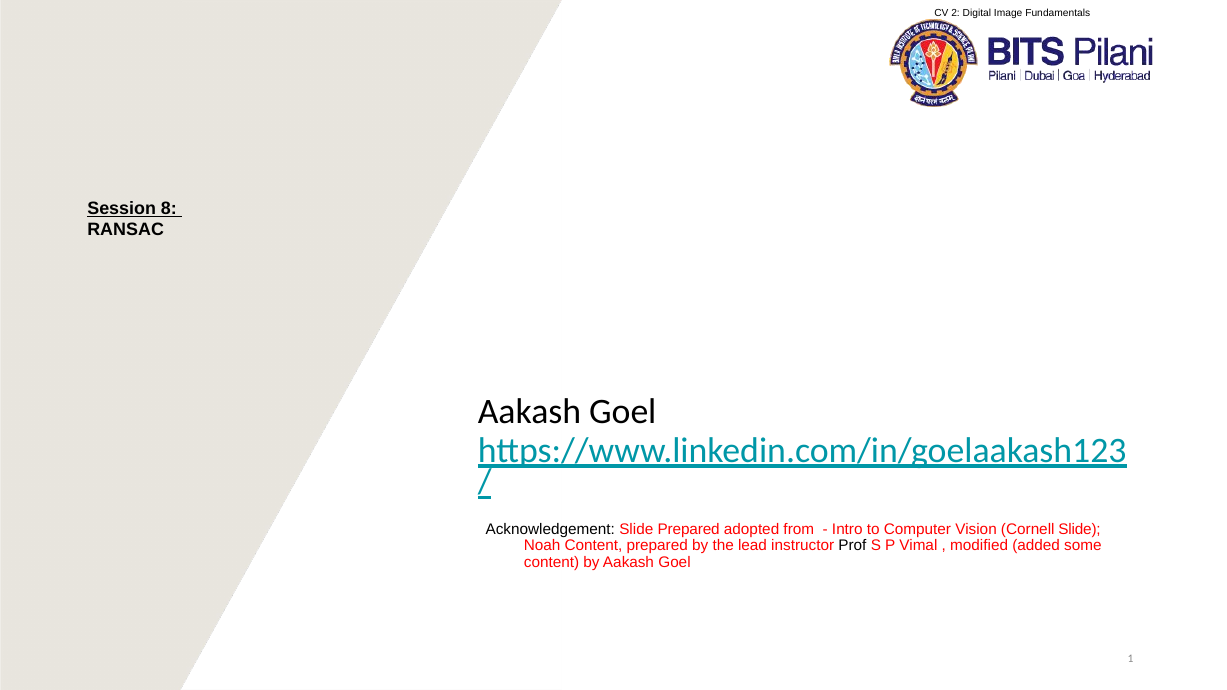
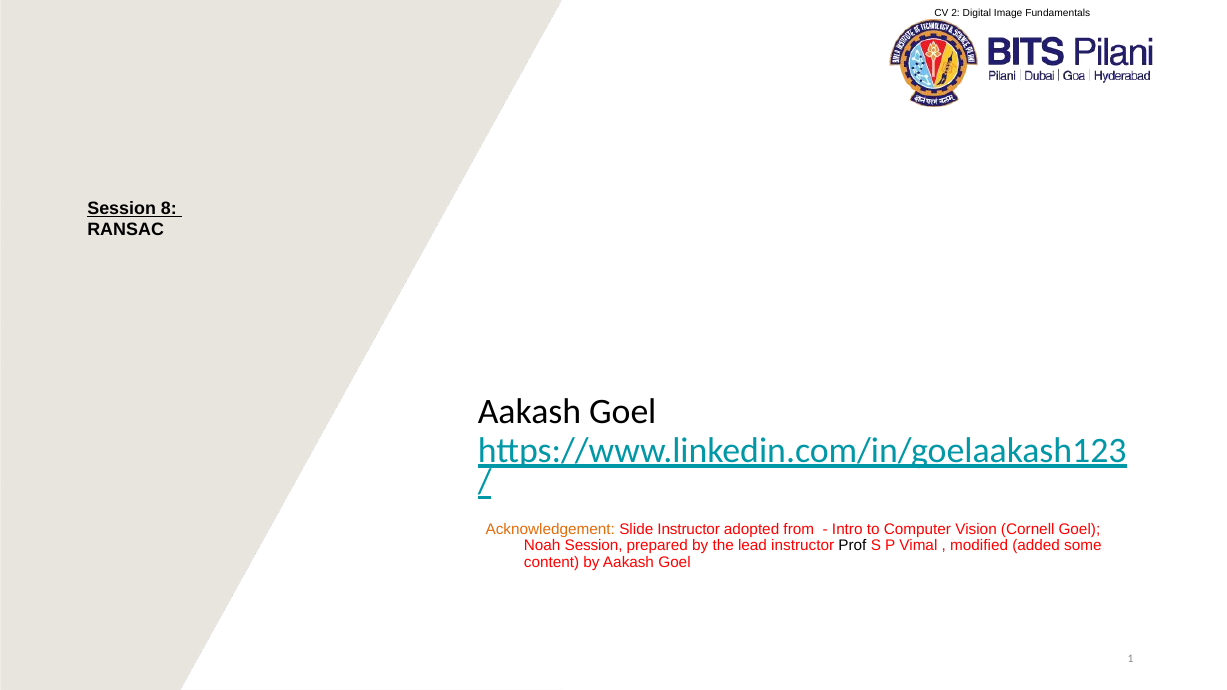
Acknowledgement colour: black -> orange
Slide Prepared: Prepared -> Instructor
Cornell Slide: Slide -> Goel
Noah Content: Content -> Session
